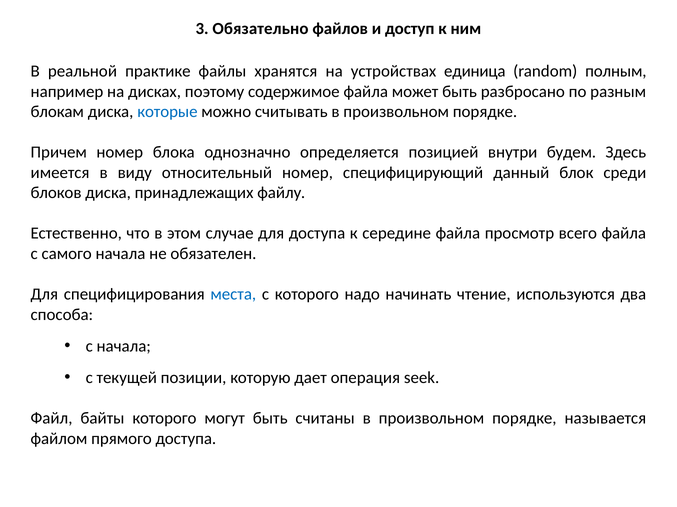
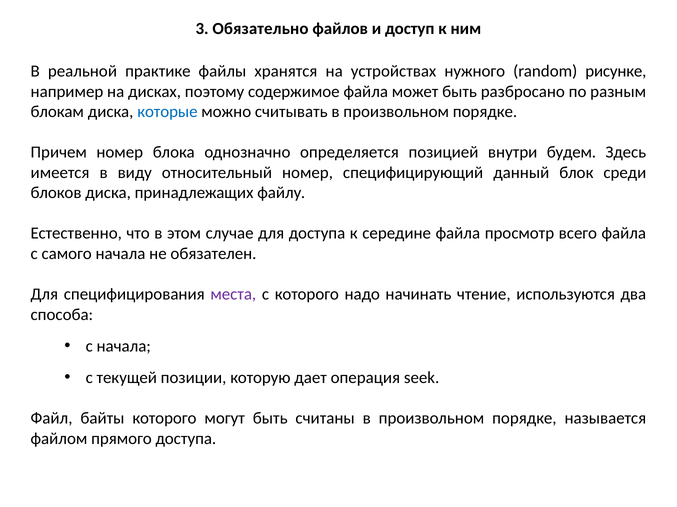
единица: единица -> нужного
полным: полным -> рисунке
места colour: blue -> purple
